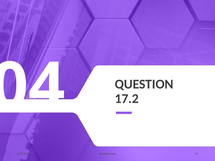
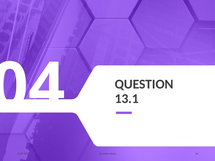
17.2: 17.2 -> 13.1
